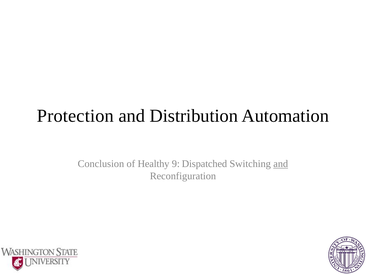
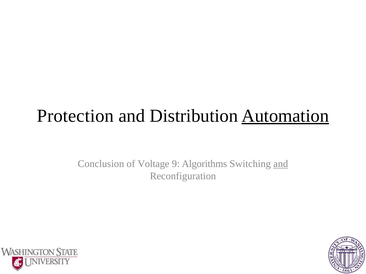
Automation underline: none -> present
Healthy: Healthy -> Voltage
Dispatched: Dispatched -> Algorithms
